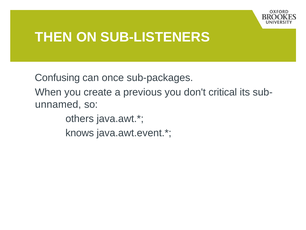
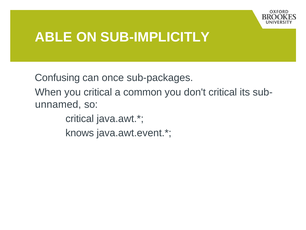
THEN: THEN -> ABLE
SUB-LISTENERS: SUB-LISTENERS -> SUB-IMPLICITLY
you create: create -> critical
previous: previous -> common
others at (80, 118): others -> critical
